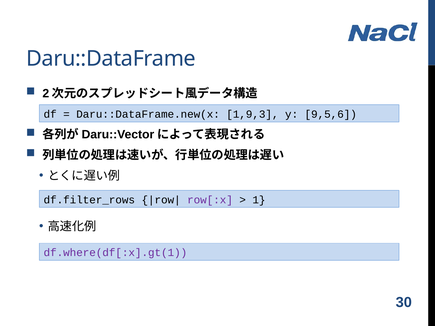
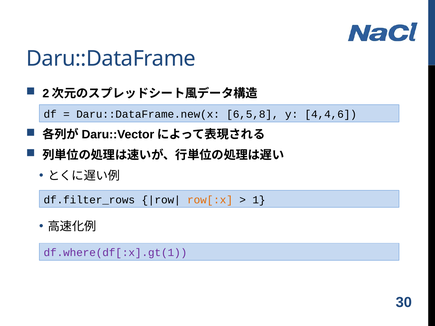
1,9,3: 1,9,3 -> 6,5,8
9,5,6: 9,5,6 -> 4,4,6
row[:x colour: purple -> orange
